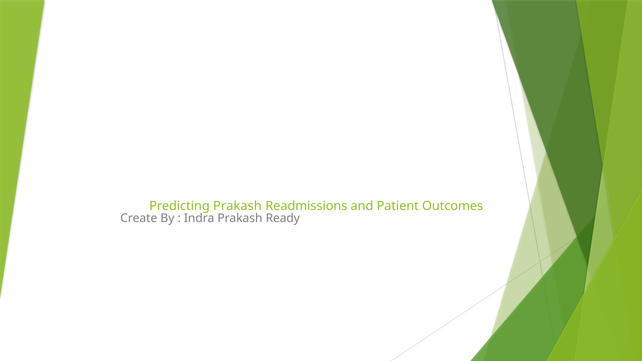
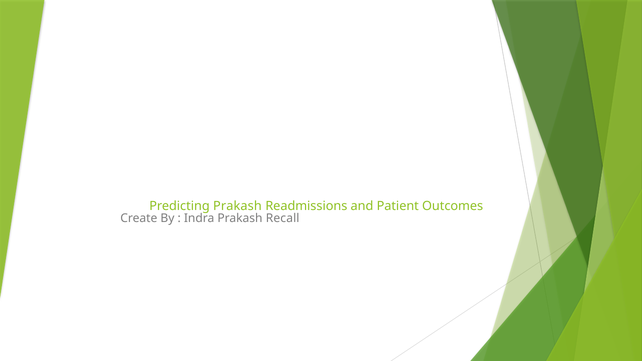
Ready: Ready -> Recall
